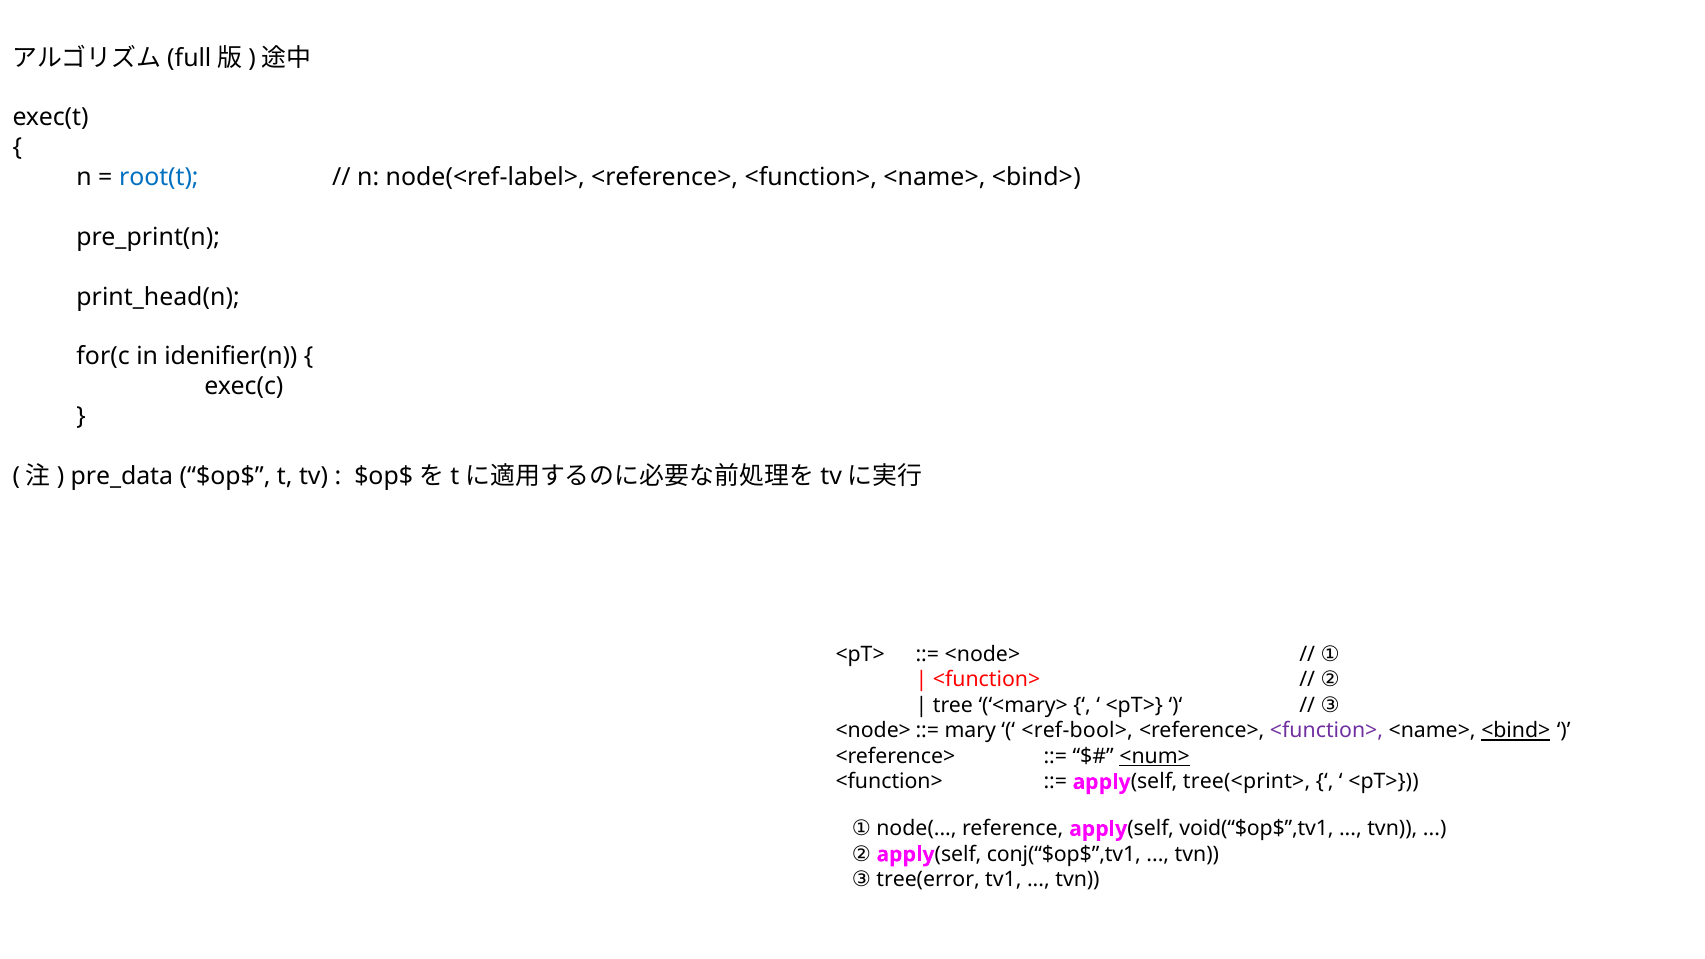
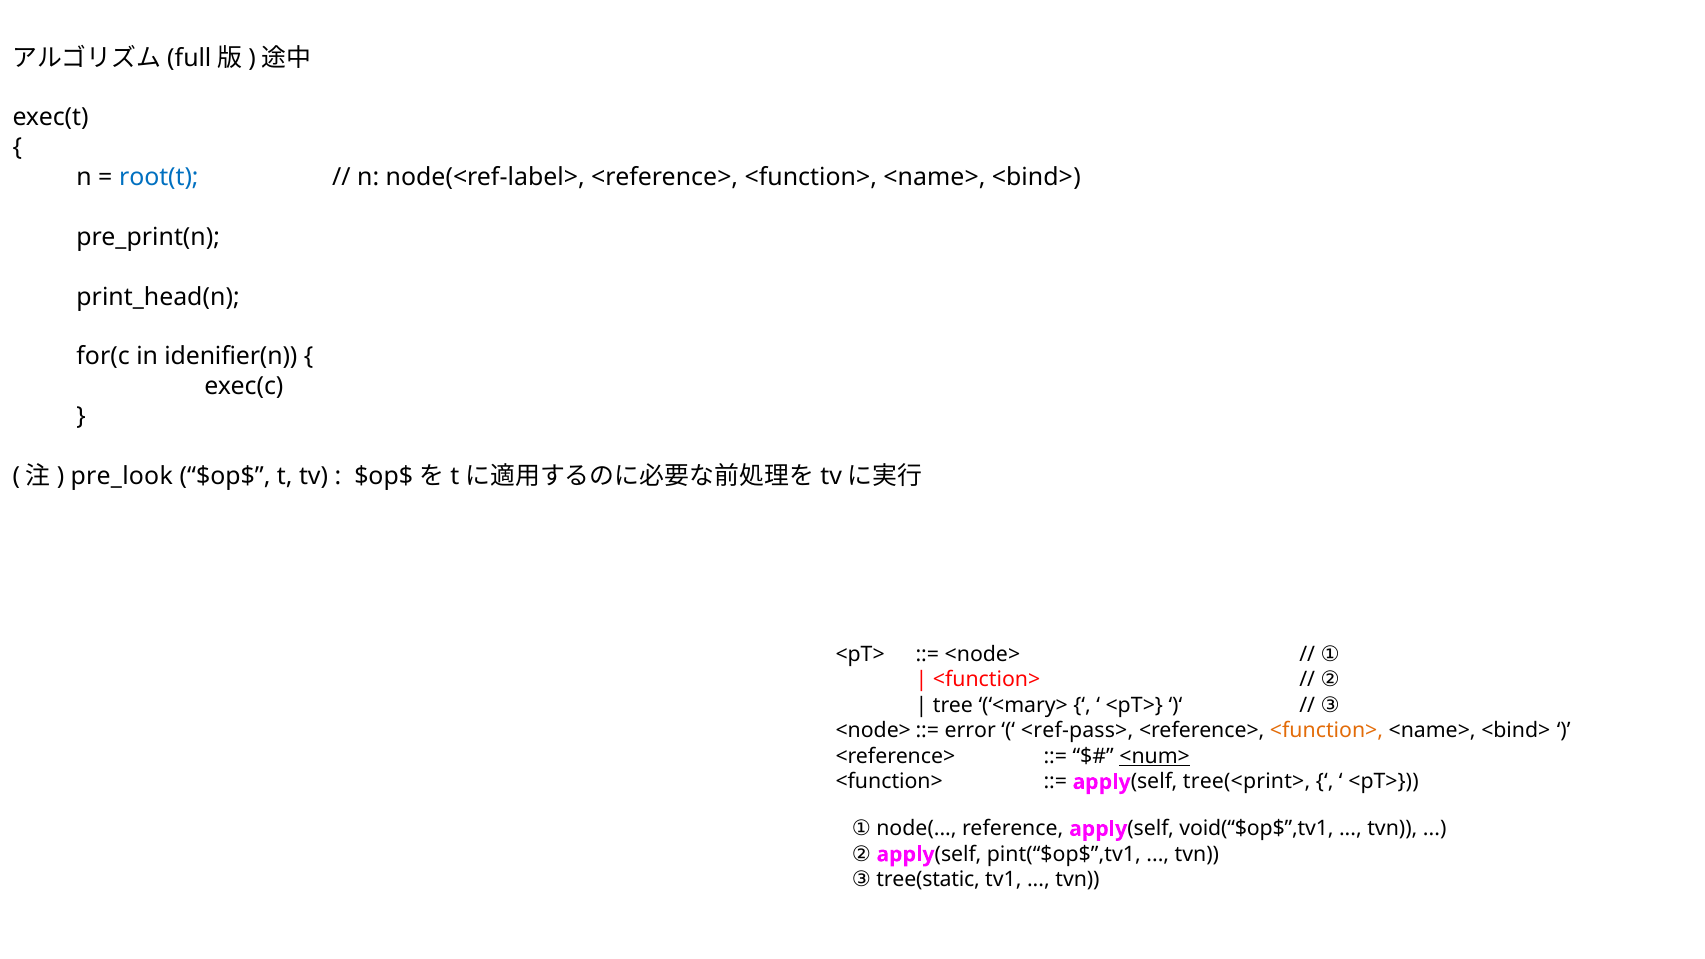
pre_data: pre_data -> pre_look
mary: mary -> error
<ref-bool>: <ref-bool> -> <ref-pass>
<function> at (1327, 731) colour: purple -> orange
<bind> at (1516, 731) underline: present -> none
conj(“$op$”,tv1: conj(“$op$”,tv1 -> pint(“$op$”,tv1
tree(error: tree(error -> tree(static
